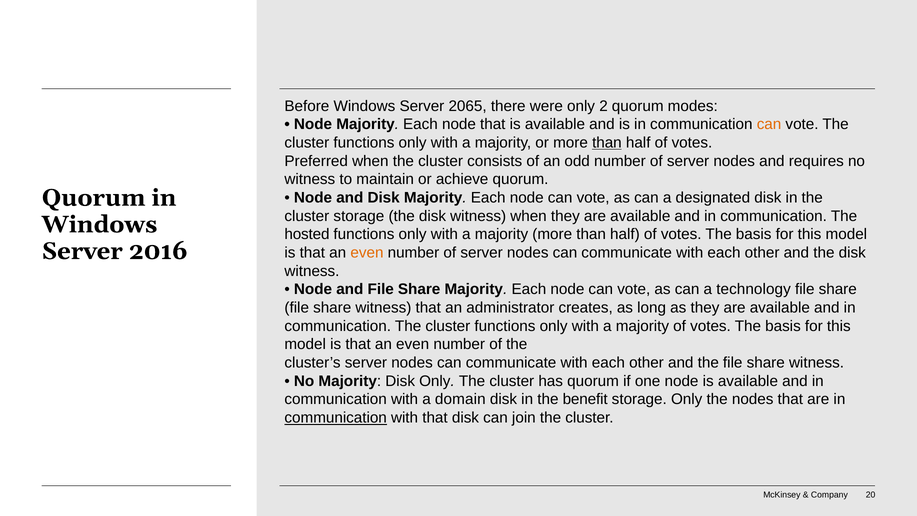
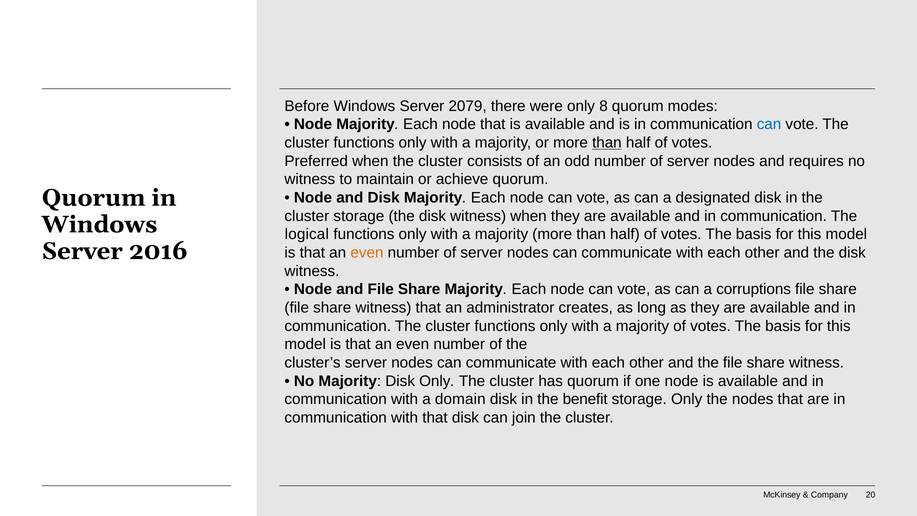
2065: 2065 -> 2079
2: 2 -> 8
can at (769, 124) colour: orange -> blue
hosted: hosted -> logical
technology: technology -> corruptions
communication at (336, 418) underline: present -> none
